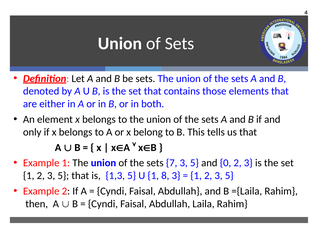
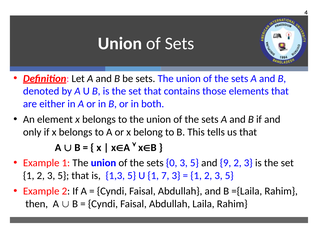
7: 7 -> 0
0: 0 -> 9
8: 8 -> 7
